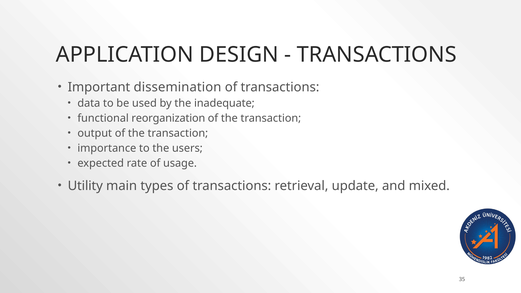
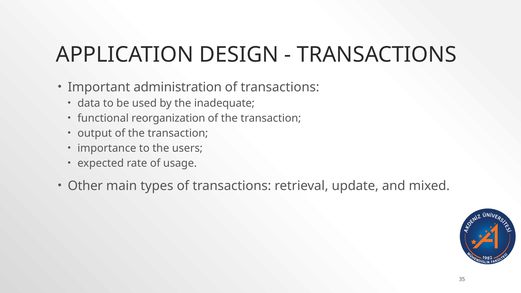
dissemination: dissemination -> administration
Utility: Utility -> Other
